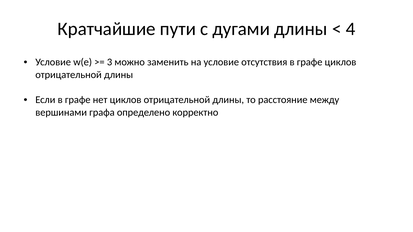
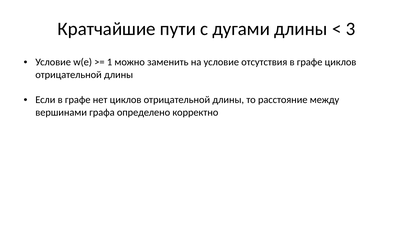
4: 4 -> 3
3: 3 -> 1
